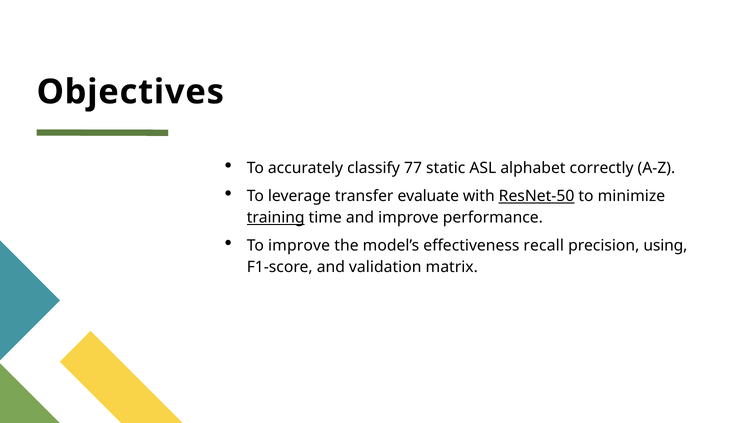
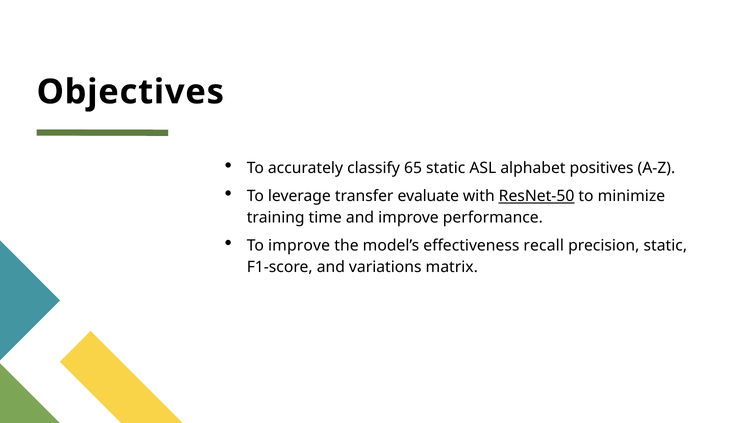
77: 77 -> 65
correctly: correctly -> positives
training underline: present -> none
precision using: using -> static
validation: validation -> variations
